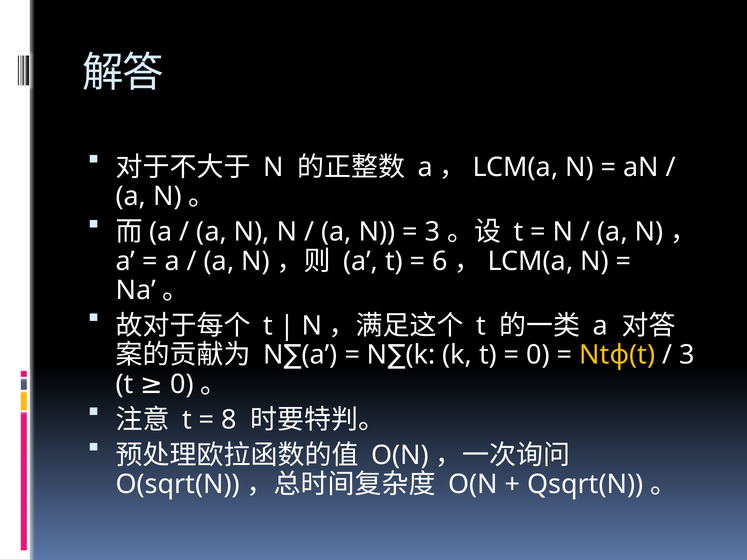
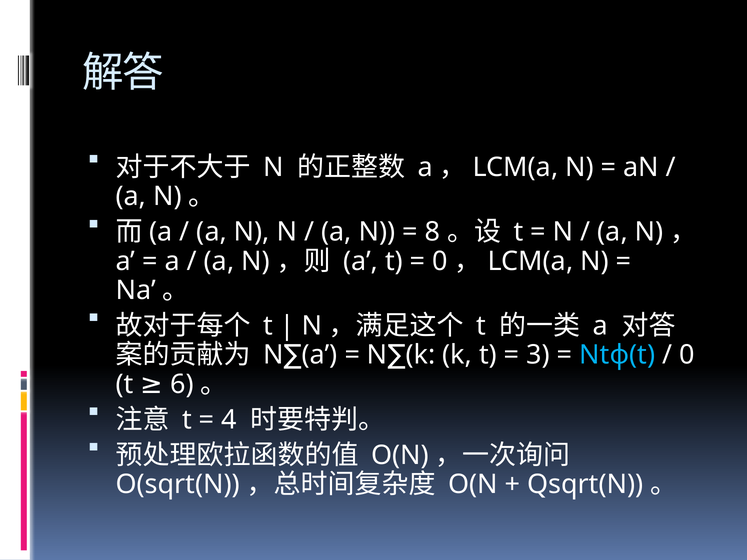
3 at (433, 232): 3 -> 8
6 at (440, 261): 6 -> 0
0 at (538, 355): 0 -> 3
Ntφ(t colour: yellow -> light blue
3 at (687, 355): 3 -> 0
t 0: 0 -> 6
8: 8 -> 4
